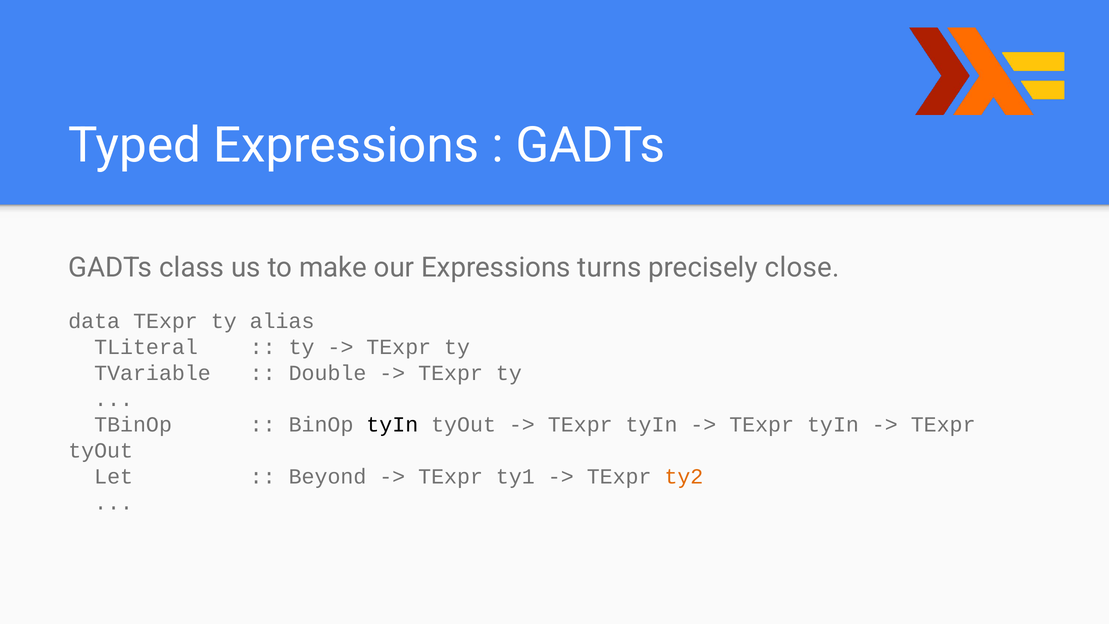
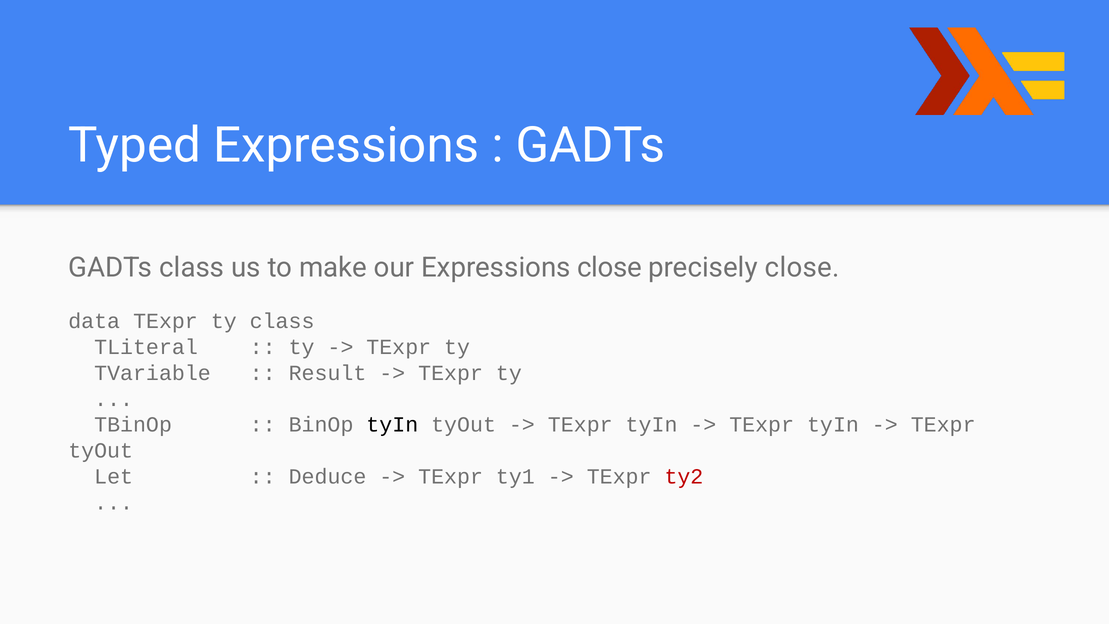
Expressions turns: turns -> close
ty alias: alias -> class
Double: Double -> Result
Beyond: Beyond -> Deduce
ty2 colour: orange -> red
